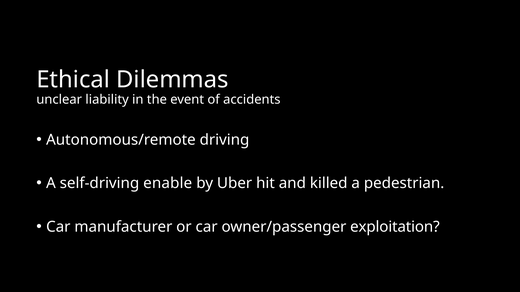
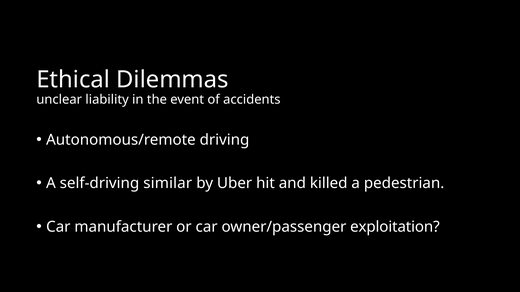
enable: enable -> similar
